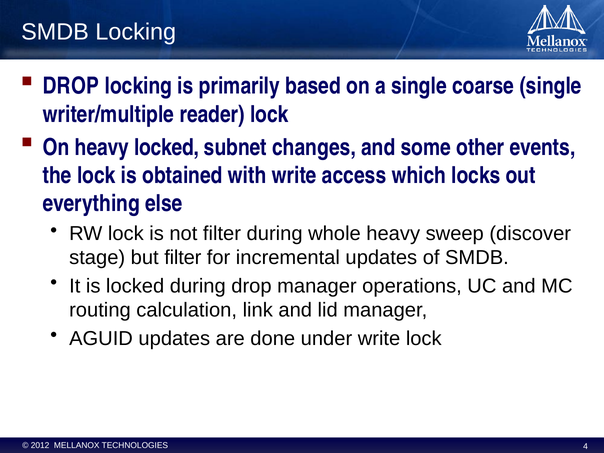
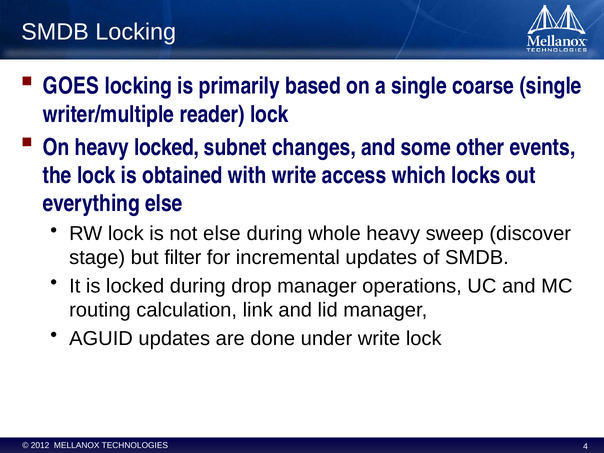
DROP at (71, 86): DROP -> GOES
not filter: filter -> else
